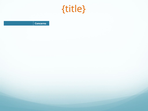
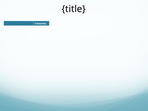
title colour: orange -> black
